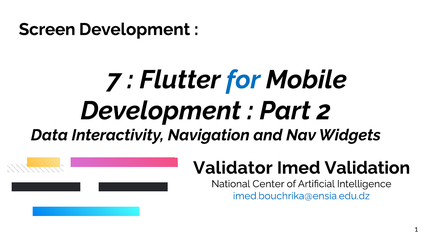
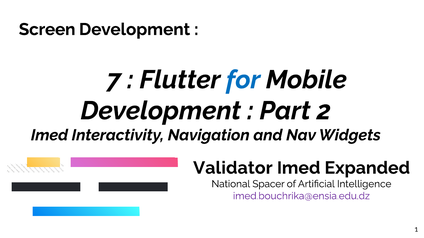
Data at (49, 135): Data -> Imed
Validation: Validation -> Expanded
Center: Center -> Spacer
imed.bouchrika@ensia.edu.dz colour: blue -> purple
